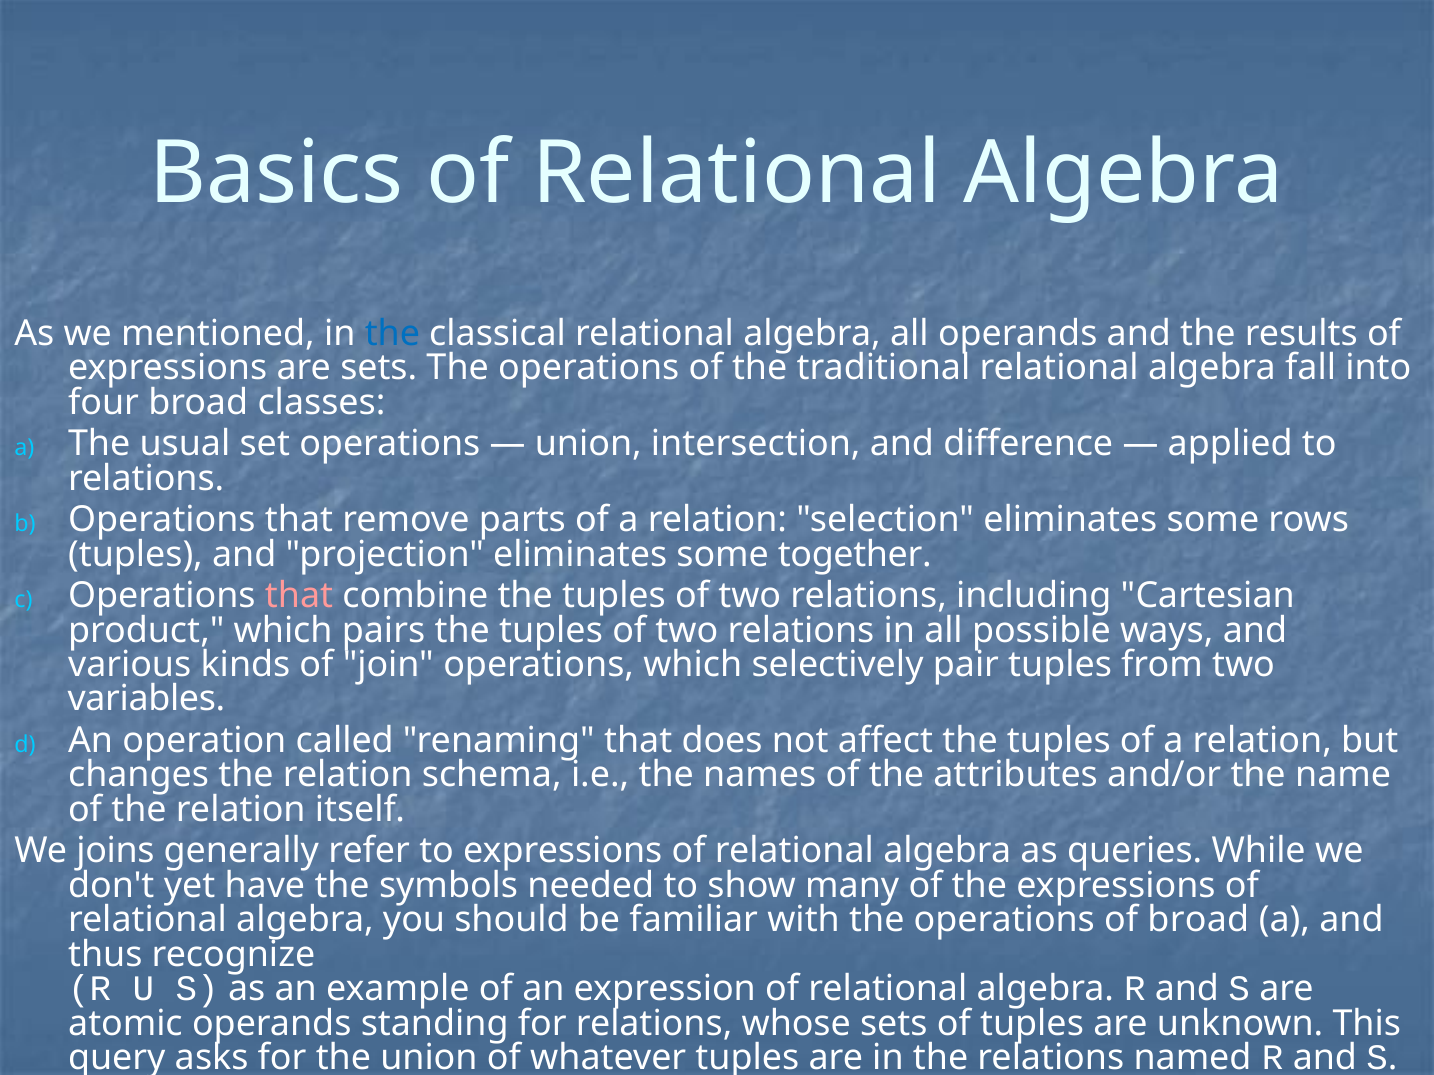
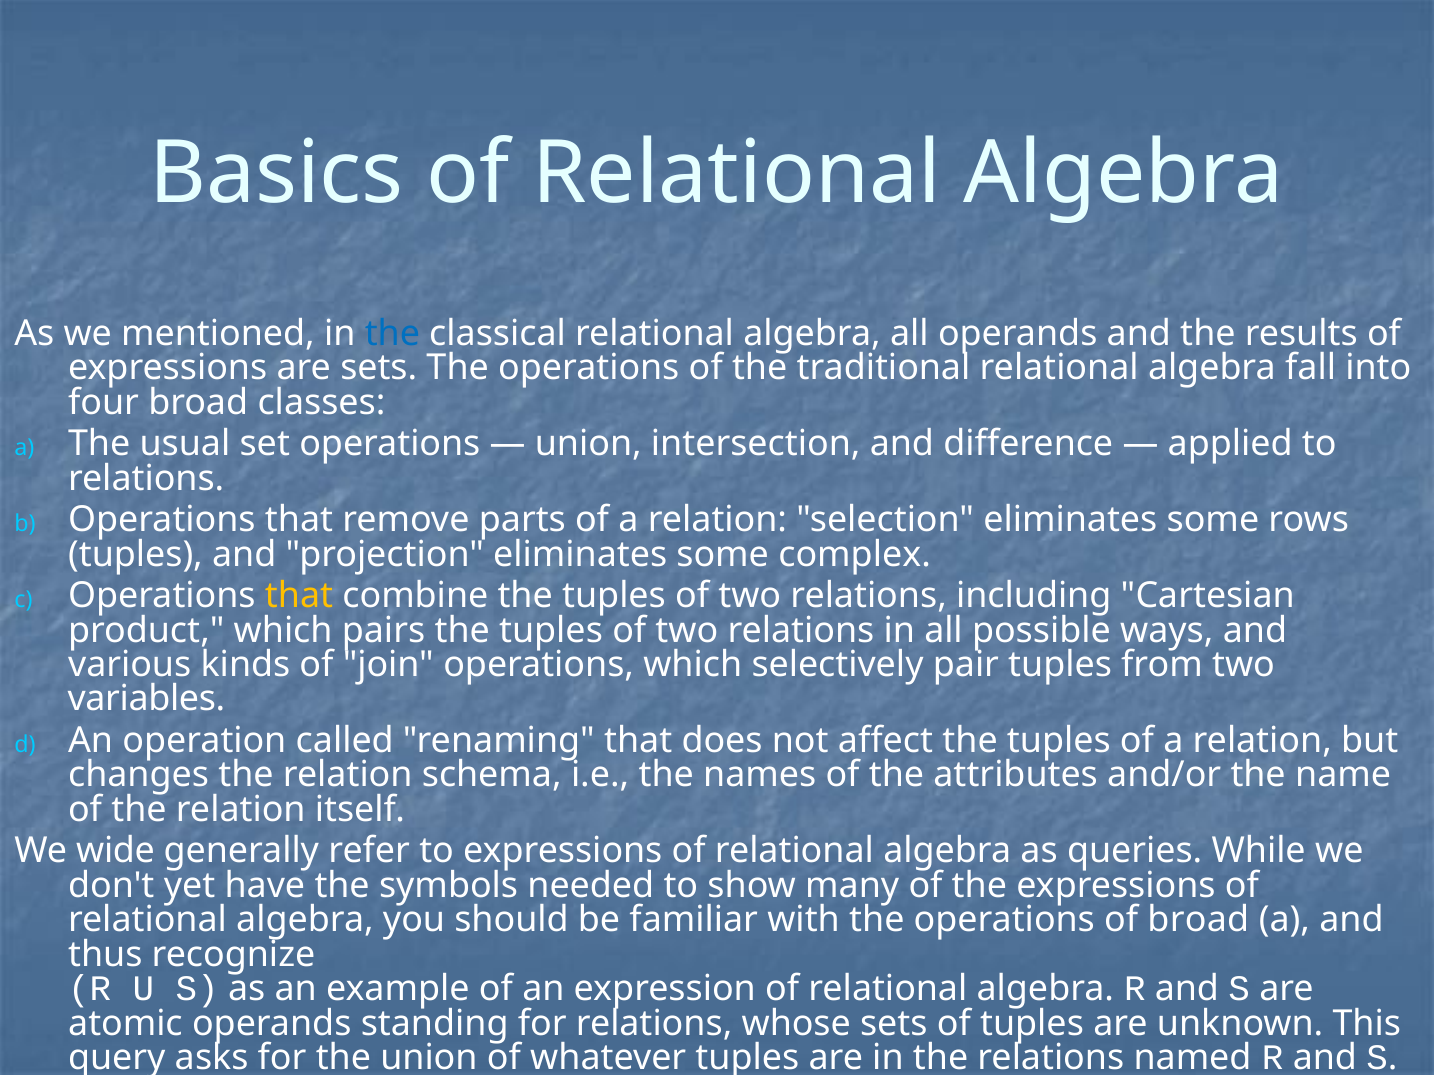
together: together -> complex
that at (299, 596) colour: pink -> yellow
joins: joins -> wide
